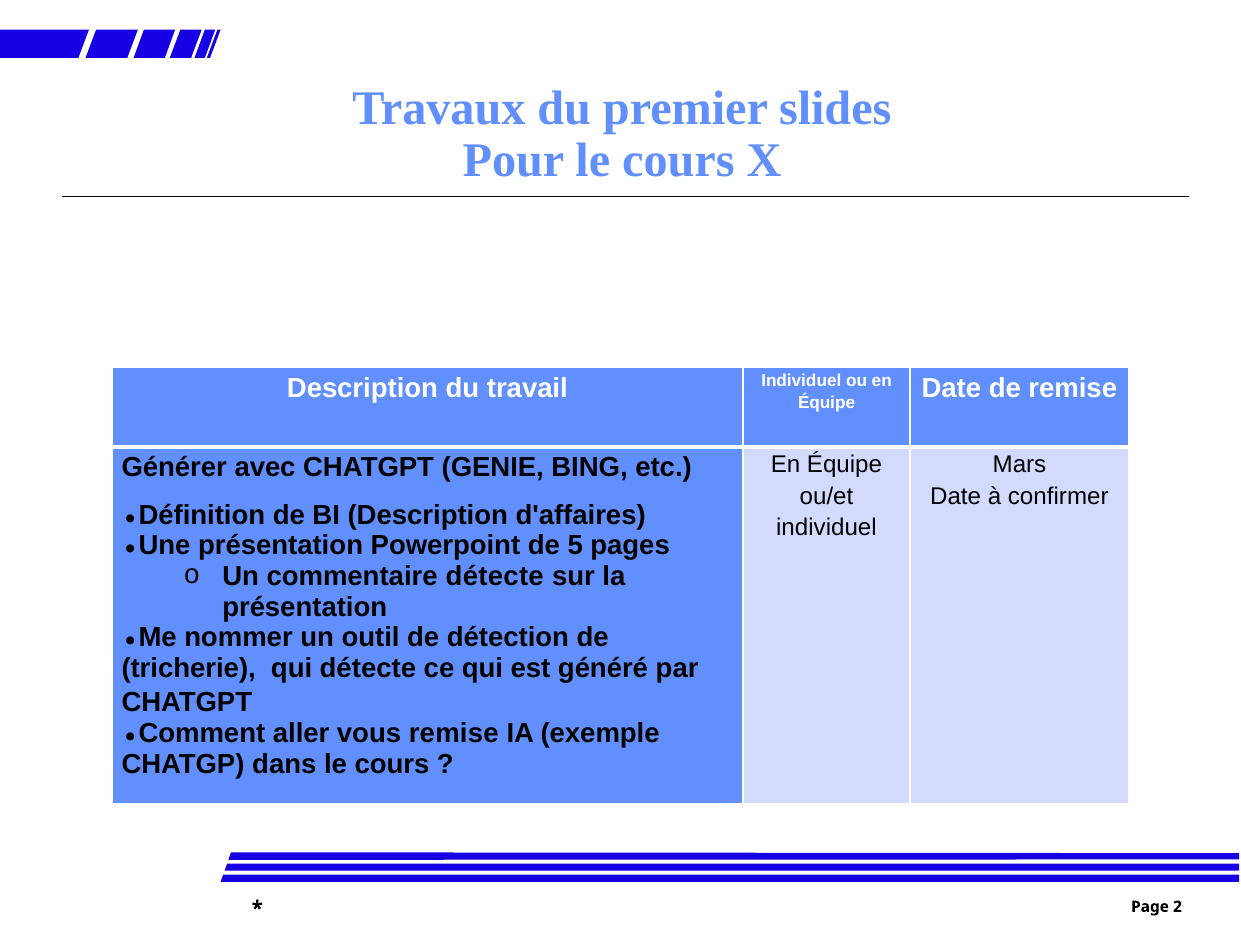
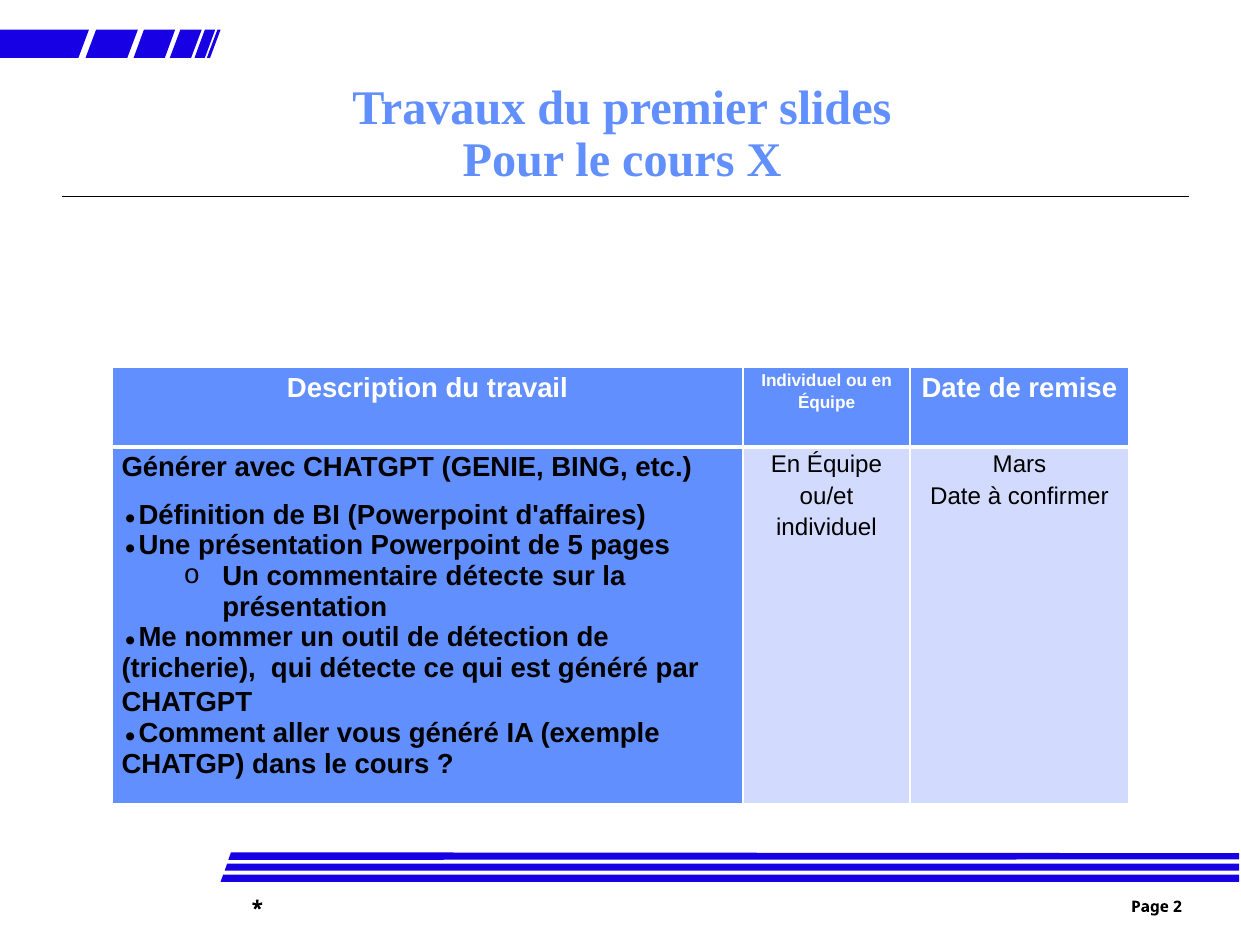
BI Description: Description -> Powerpoint
vous remise: remise -> généré
